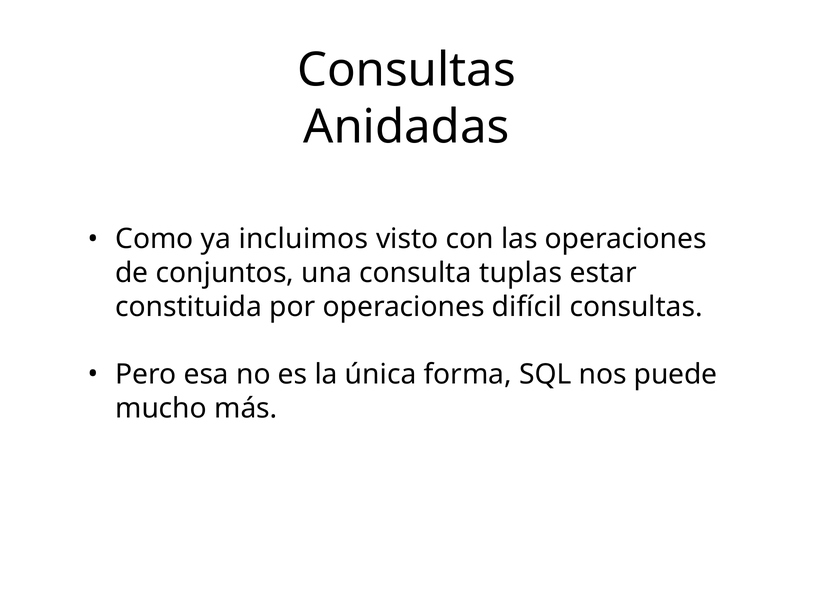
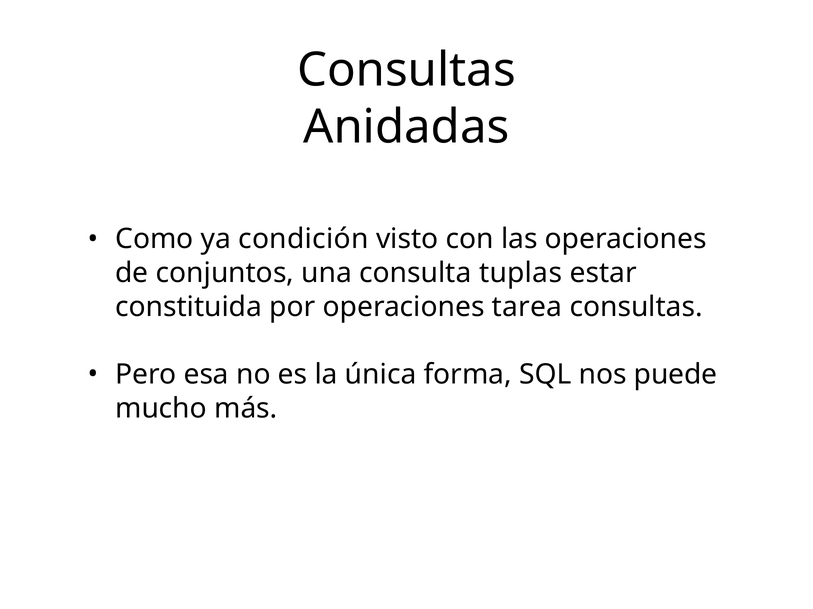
incluimos: incluimos -> condición
difícil: difícil -> tarea
